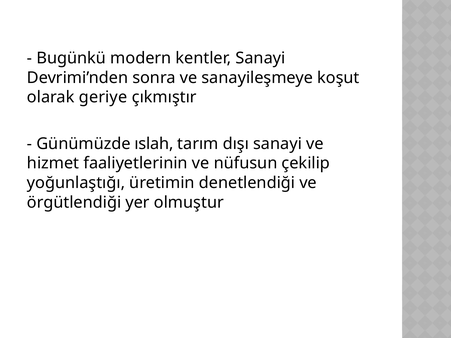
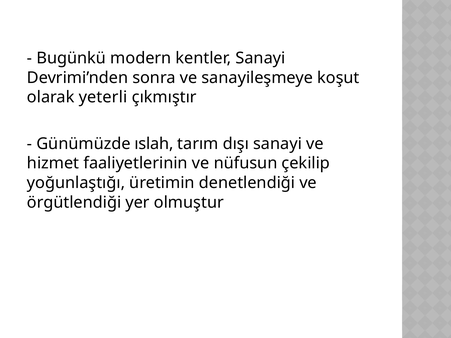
geriye: geriye -> yeterli
